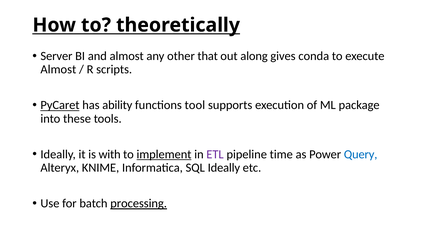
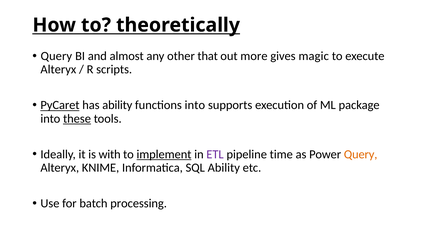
Server at (56, 56): Server -> Query
along: along -> more
conda: conda -> magic
Almost at (58, 69): Almost -> Alteryx
functions tool: tool -> into
these underline: none -> present
Query at (361, 154) colour: blue -> orange
SQL Ideally: Ideally -> Ability
processing underline: present -> none
